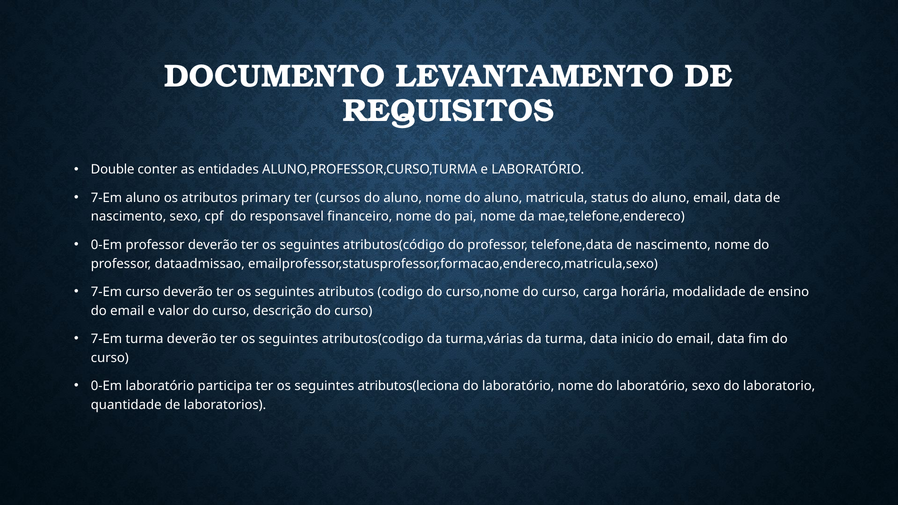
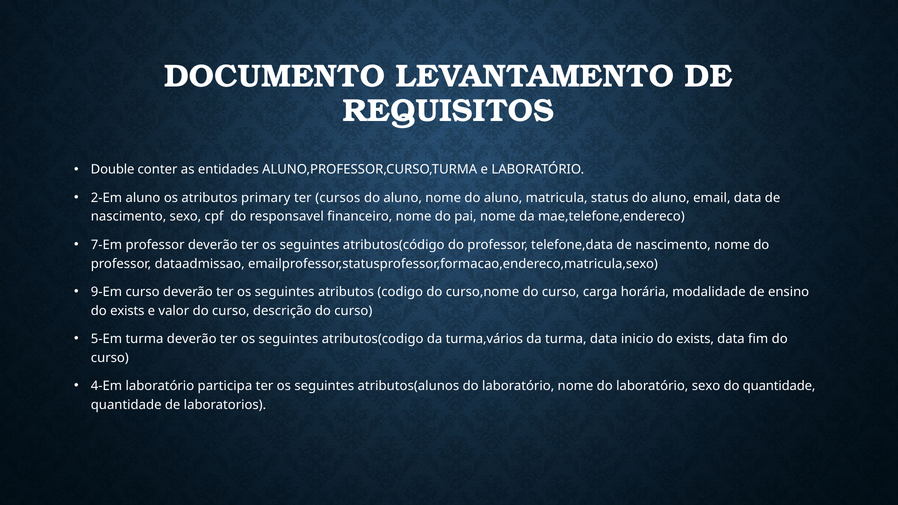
7-Em at (106, 198): 7-Em -> 2-Em
0-Em at (106, 245): 0-Em -> 7-Em
7-Em at (106, 292): 7-Em -> 9-Em
email at (127, 311): email -> exists
7-Em at (106, 339): 7-Em -> 5-Em
turma,várias: turma,várias -> turma,vários
inicio do email: email -> exists
0-Em at (106, 386): 0-Em -> 4-Em
atributos(leciona: atributos(leciona -> atributos(alunos
do laboratorio: laboratorio -> quantidade
